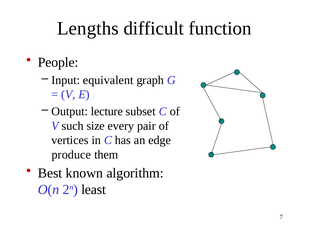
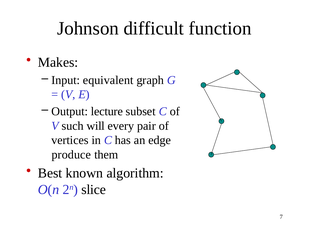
Lengths: Lengths -> Johnson
People: People -> Makes
size: size -> will
least: least -> slice
